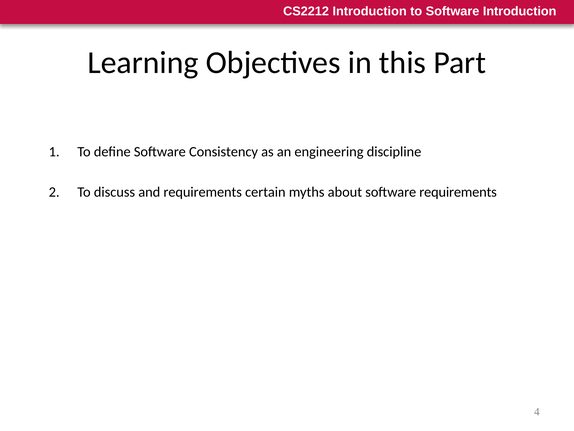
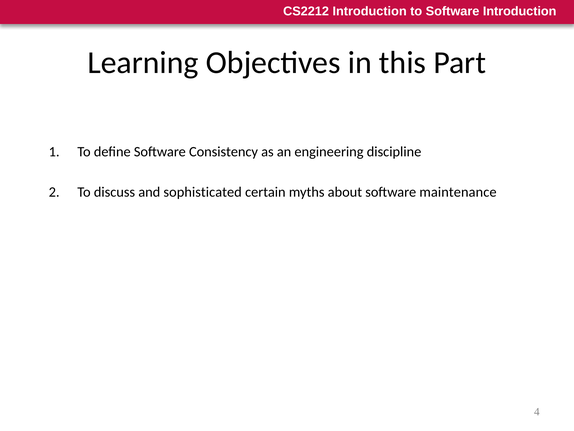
and requirements: requirements -> sophisticated
software requirements: requirements -> maintenance
